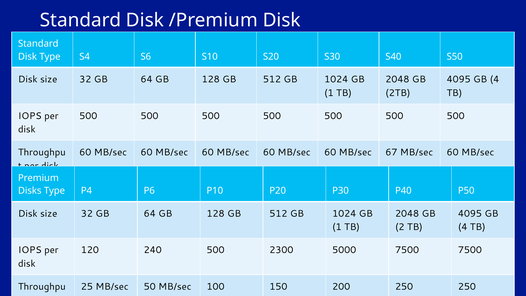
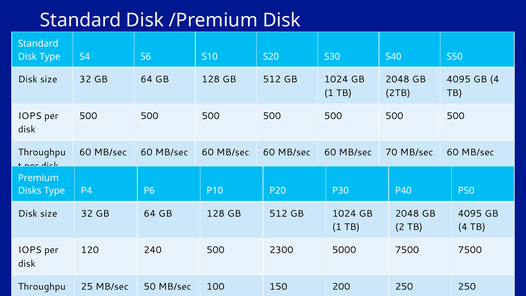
67: 67 -> 70
